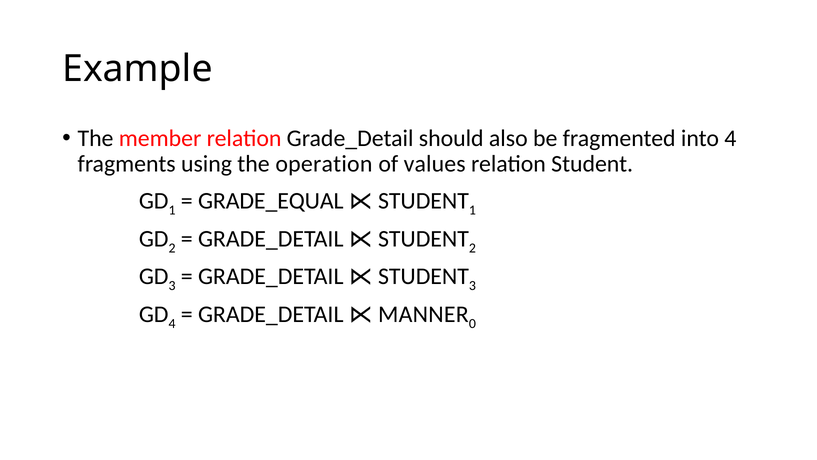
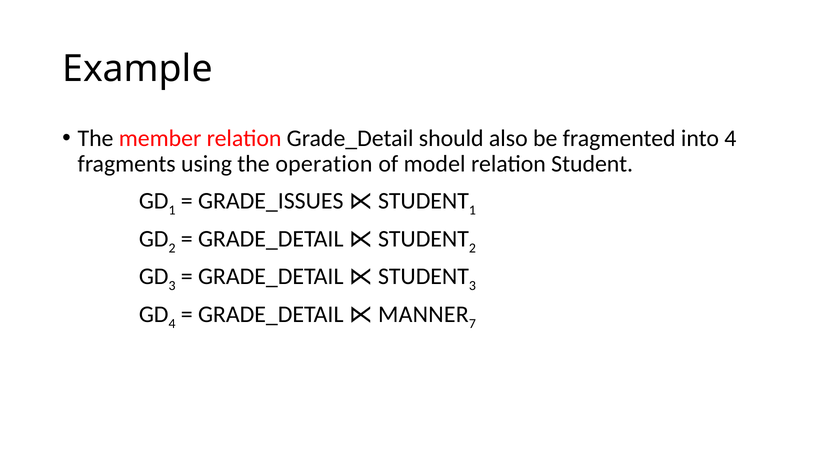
values: values -> model
GRADE_EQUAL: GRADE_EQUAL -> GRADE_ISSUES
0: 0 -> 7
